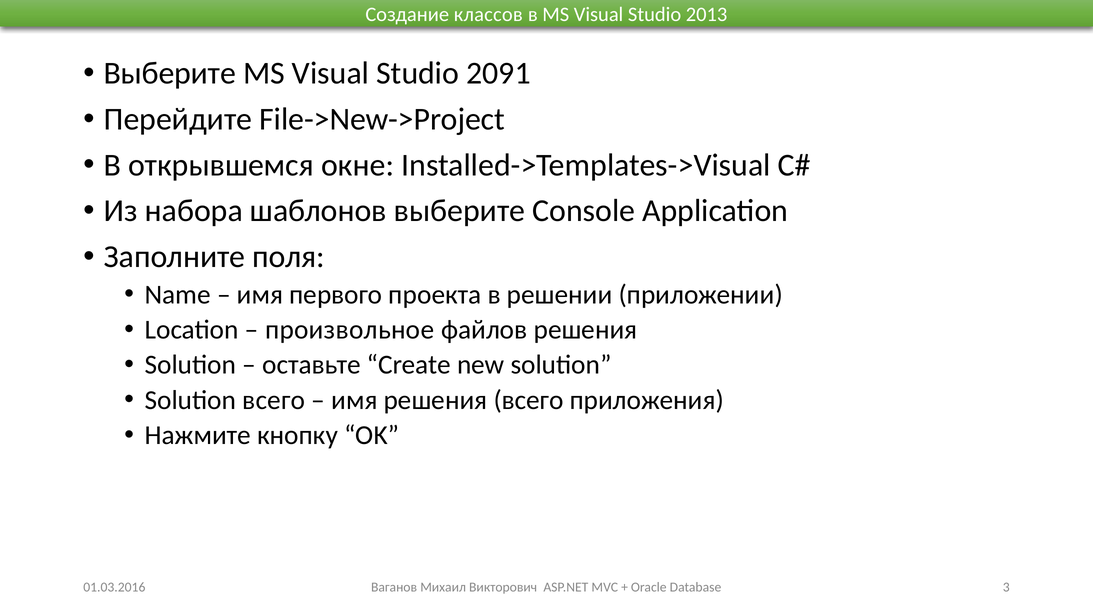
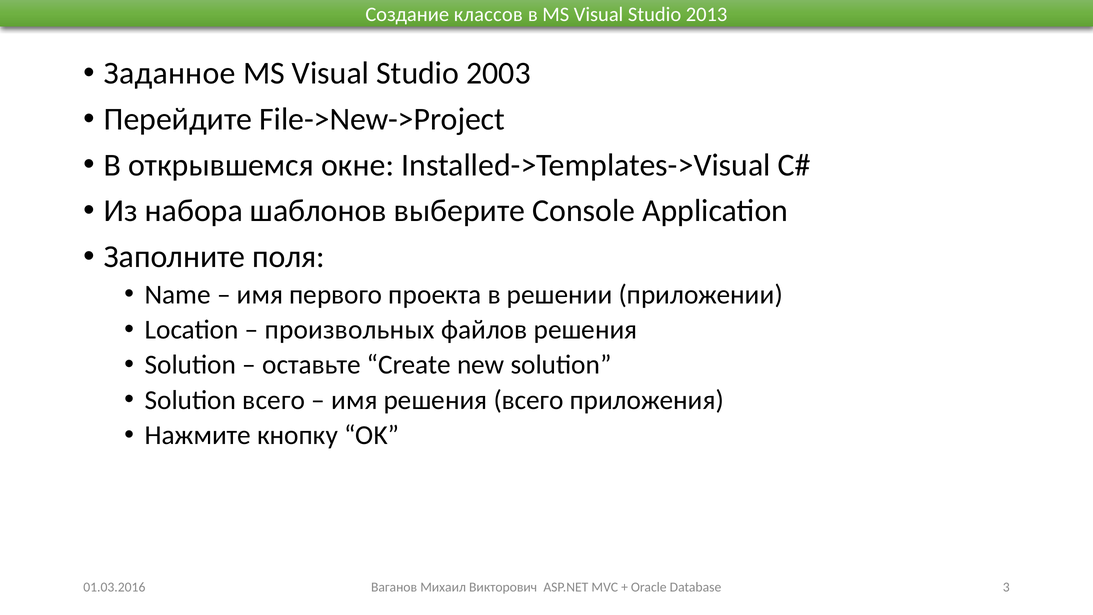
Выберите at (170, 73): Выберите -> Заданное
2091: 2091 -> 2003
произвольное: произвольное -> произвольных
